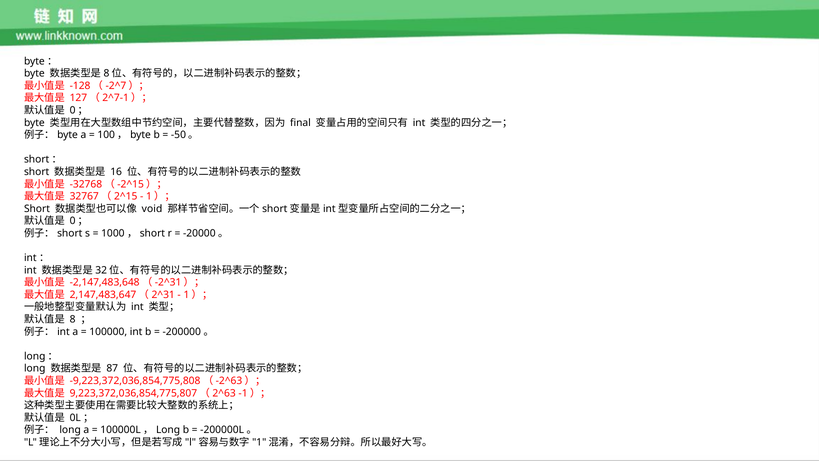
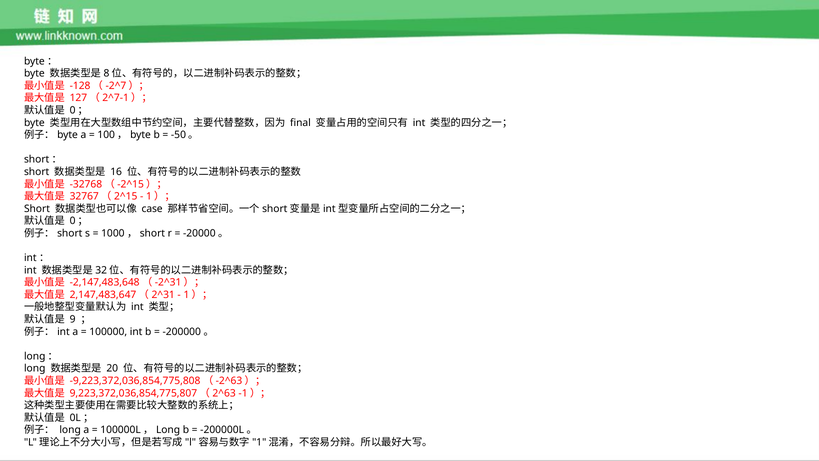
void: void -> case
8: 8 -> 9
87: 87 -> 20
